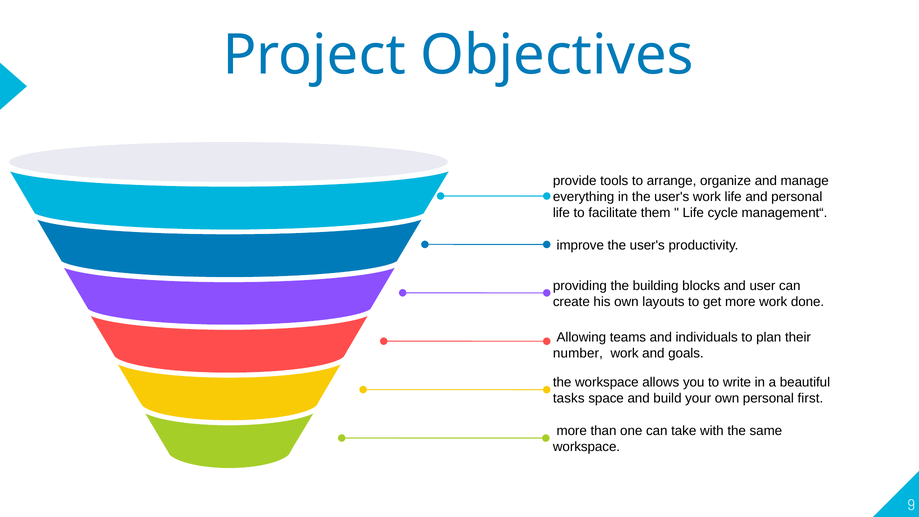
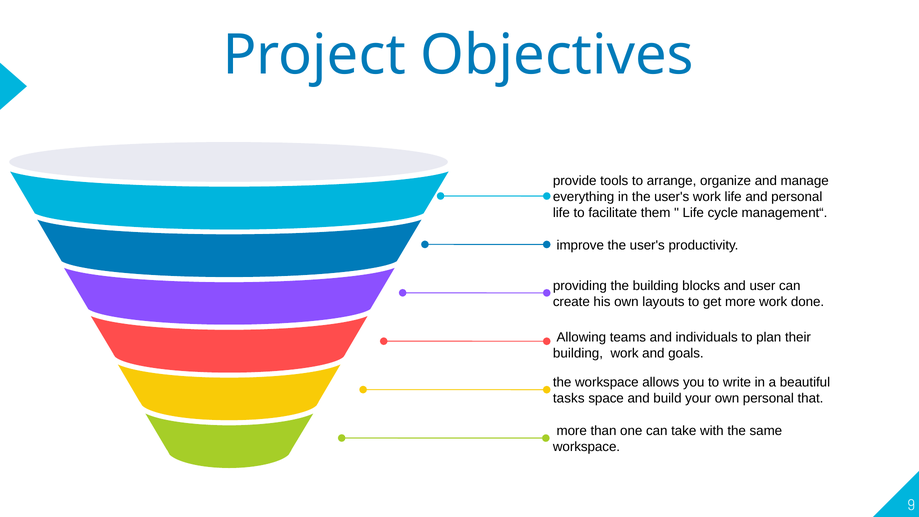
number at (578, 353): number -> building
first: first -> that
